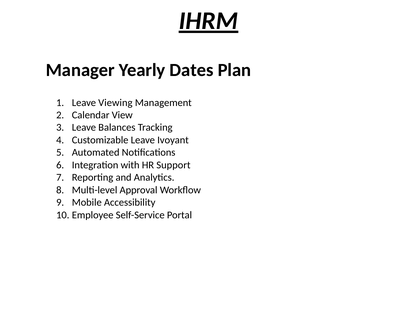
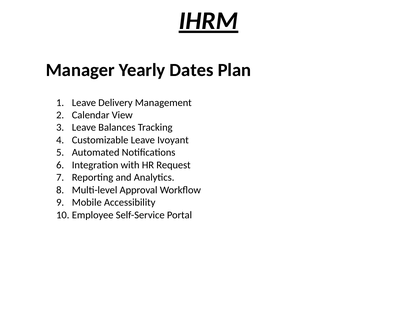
Viewing: Viewing -> Delivery
Support: Support -> Request
